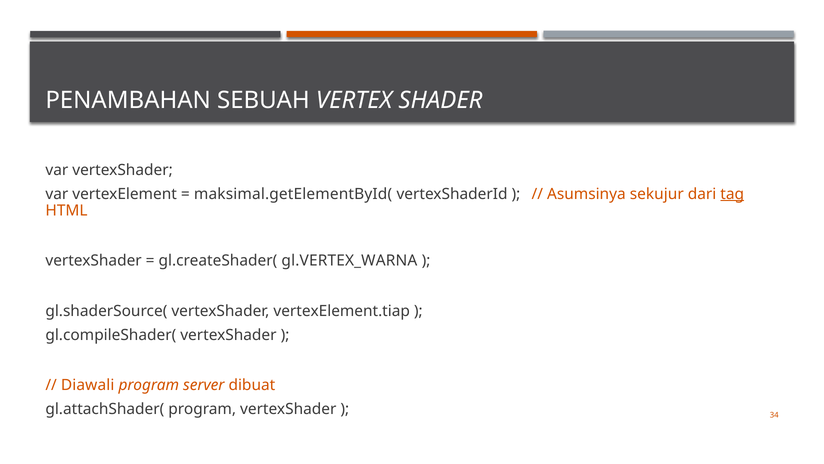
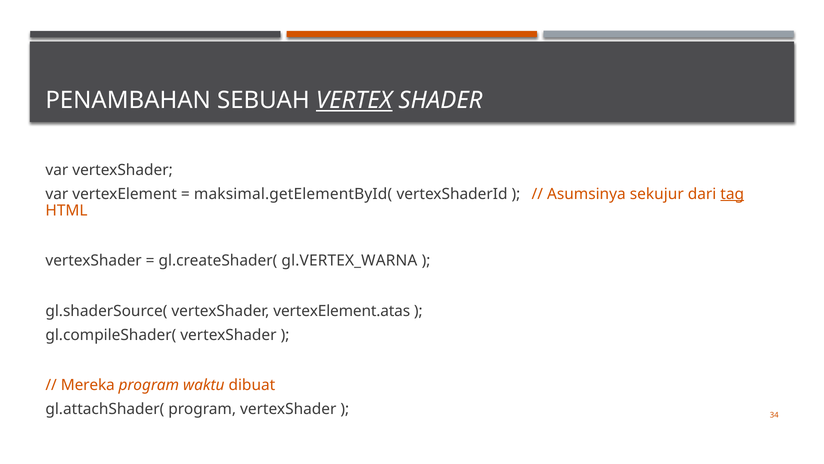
VERTEX underline: none -> present
vertexElement.tiap: vertexElement.tiap -> vertexElement.atas
Diawali: Diawali -> Mereka
server: server -> waktu
